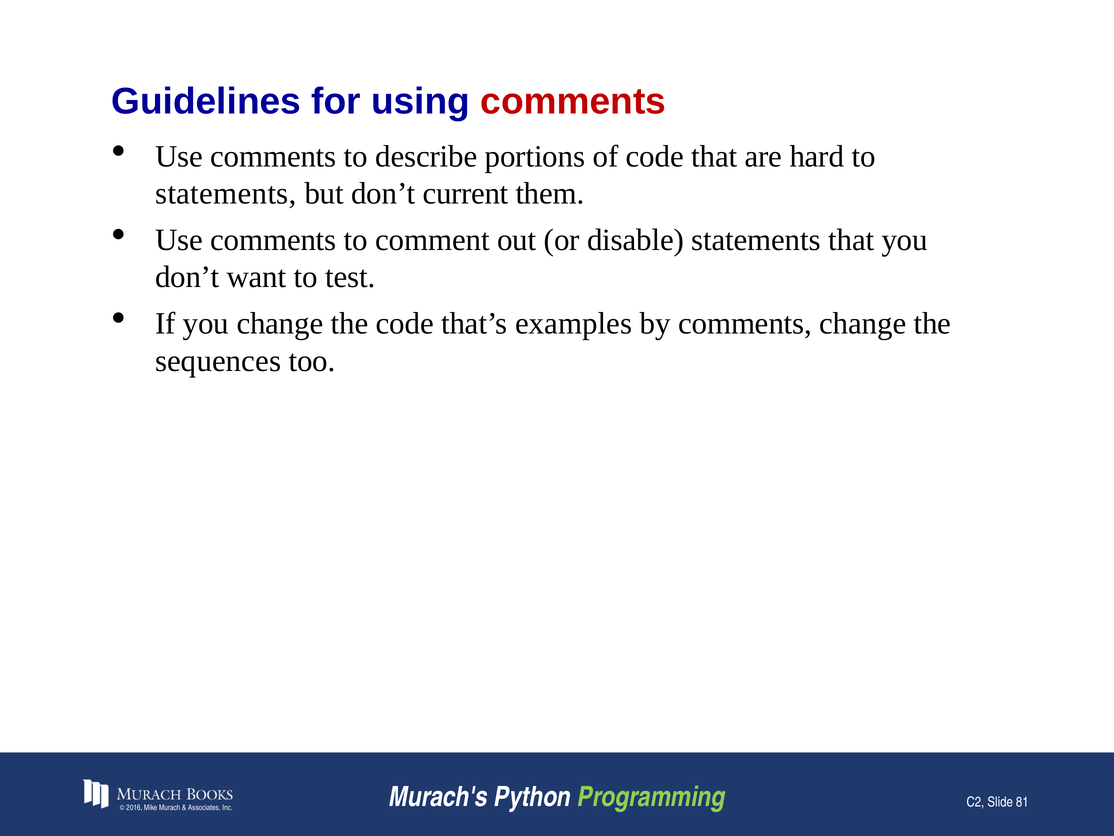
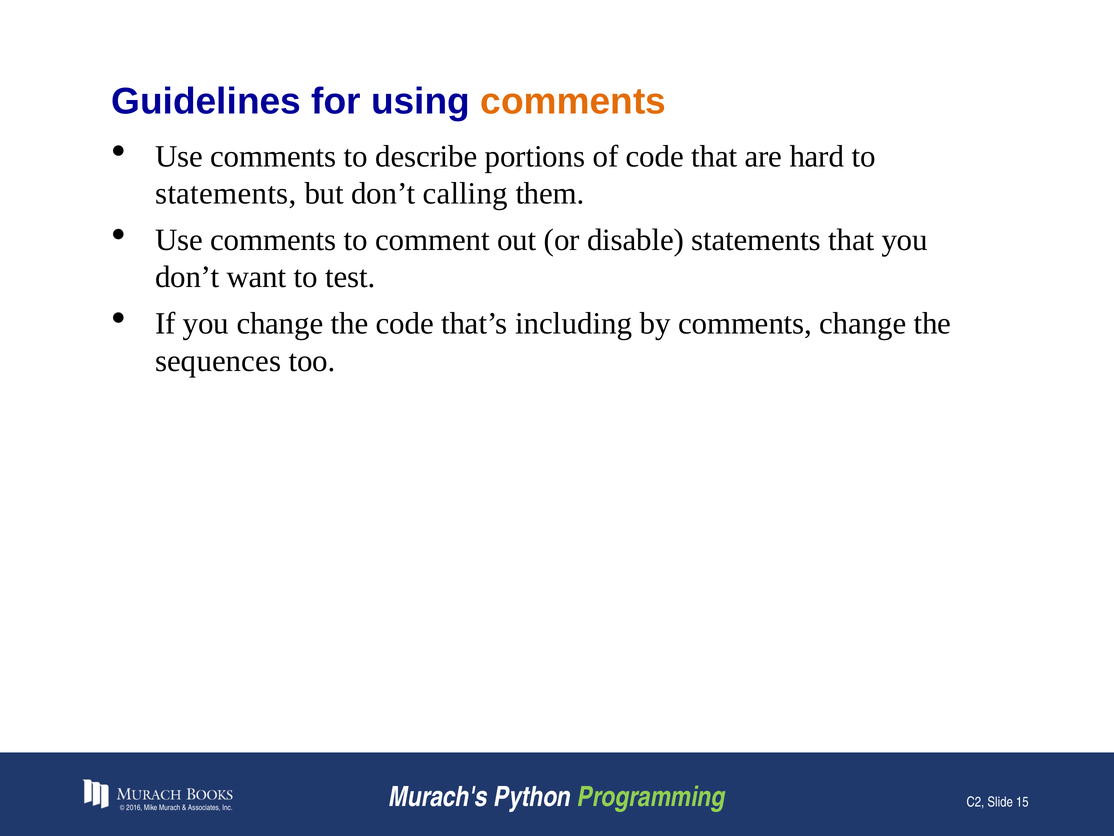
comments at (573, 101) colour: red -> orange
current: current -> calling
examples: examples -> including
81: 81 -> 15
